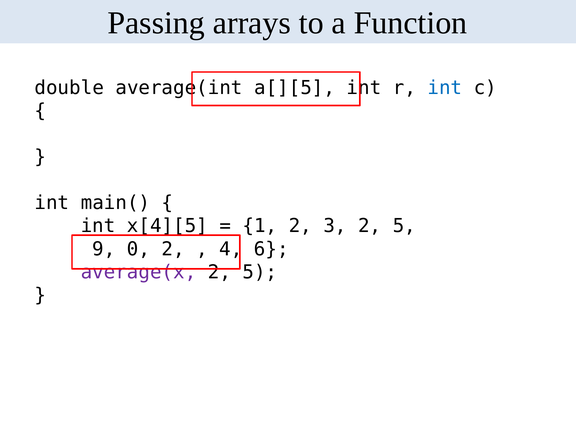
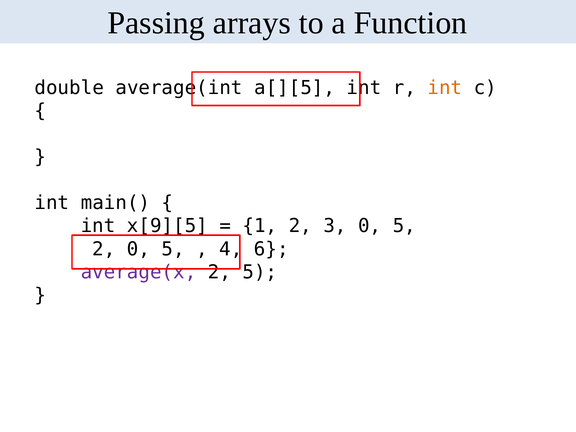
int at (445, 88) colour: blue -> orange
x[4][5: x[4][5 -> x[9][5
3 2: 2 -> 0
9 at (104, 249): 9 -> 2
2 at (173, 249): 2 -> 5
